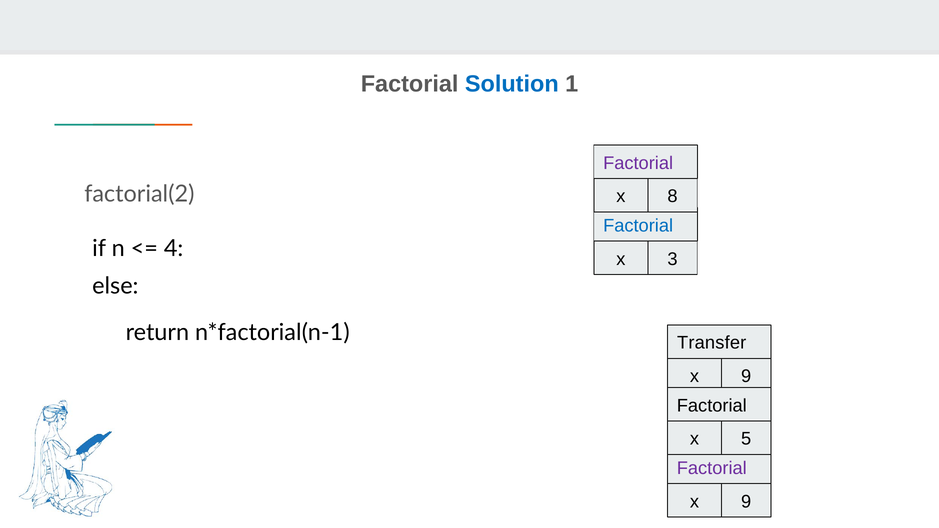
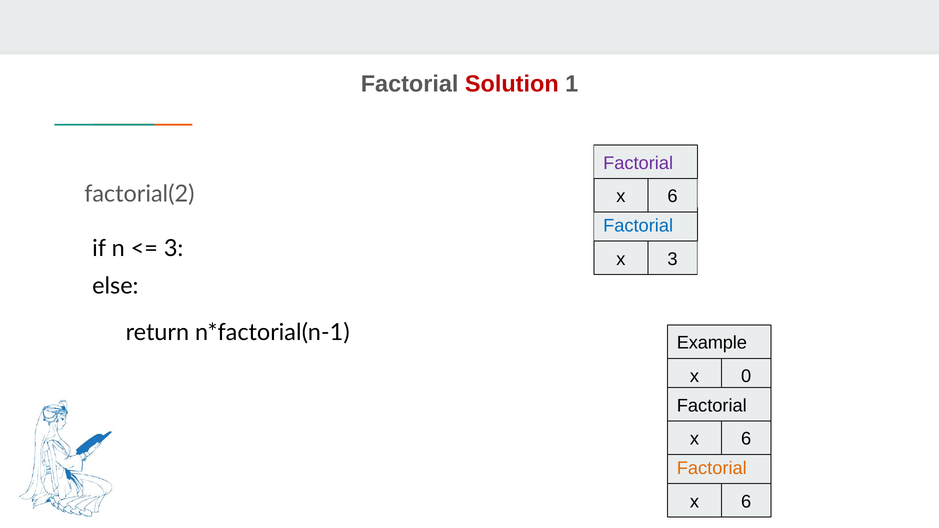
Solution colour: blue -> red
8 at (673, 197): 8 -> 6
4 at (174, 248): 4 -> 3
Transfer: Transfer -> Example
9 at (746, 376): 9 -> 0
5 at (746, 439): 5 -> 6
Factorial at (712, 468) colour: purple -> orange
9 at (746, 502): 9 -> 6
